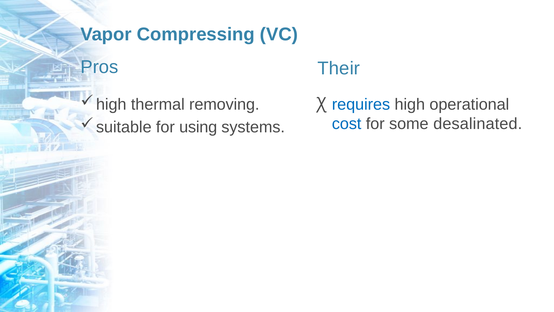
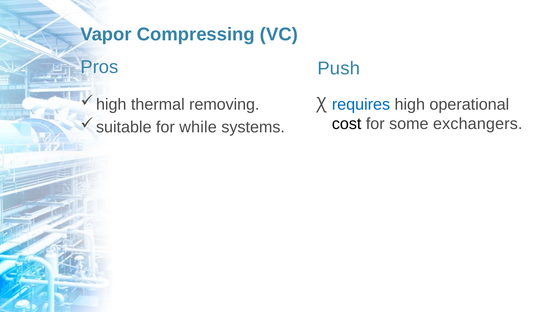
Their: Their -> Push
cost colour: blue -> black
desalinated: desalinated -> exchangers
using: using -> while
